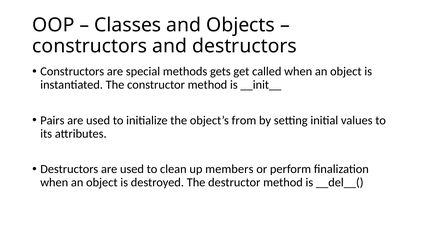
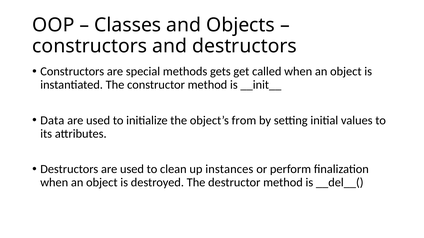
Pairs: Pairs -> Data
members: members -> instances
